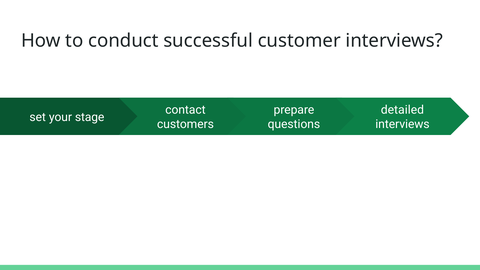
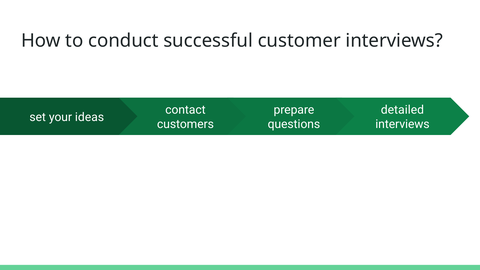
stage: stage -> ideas
